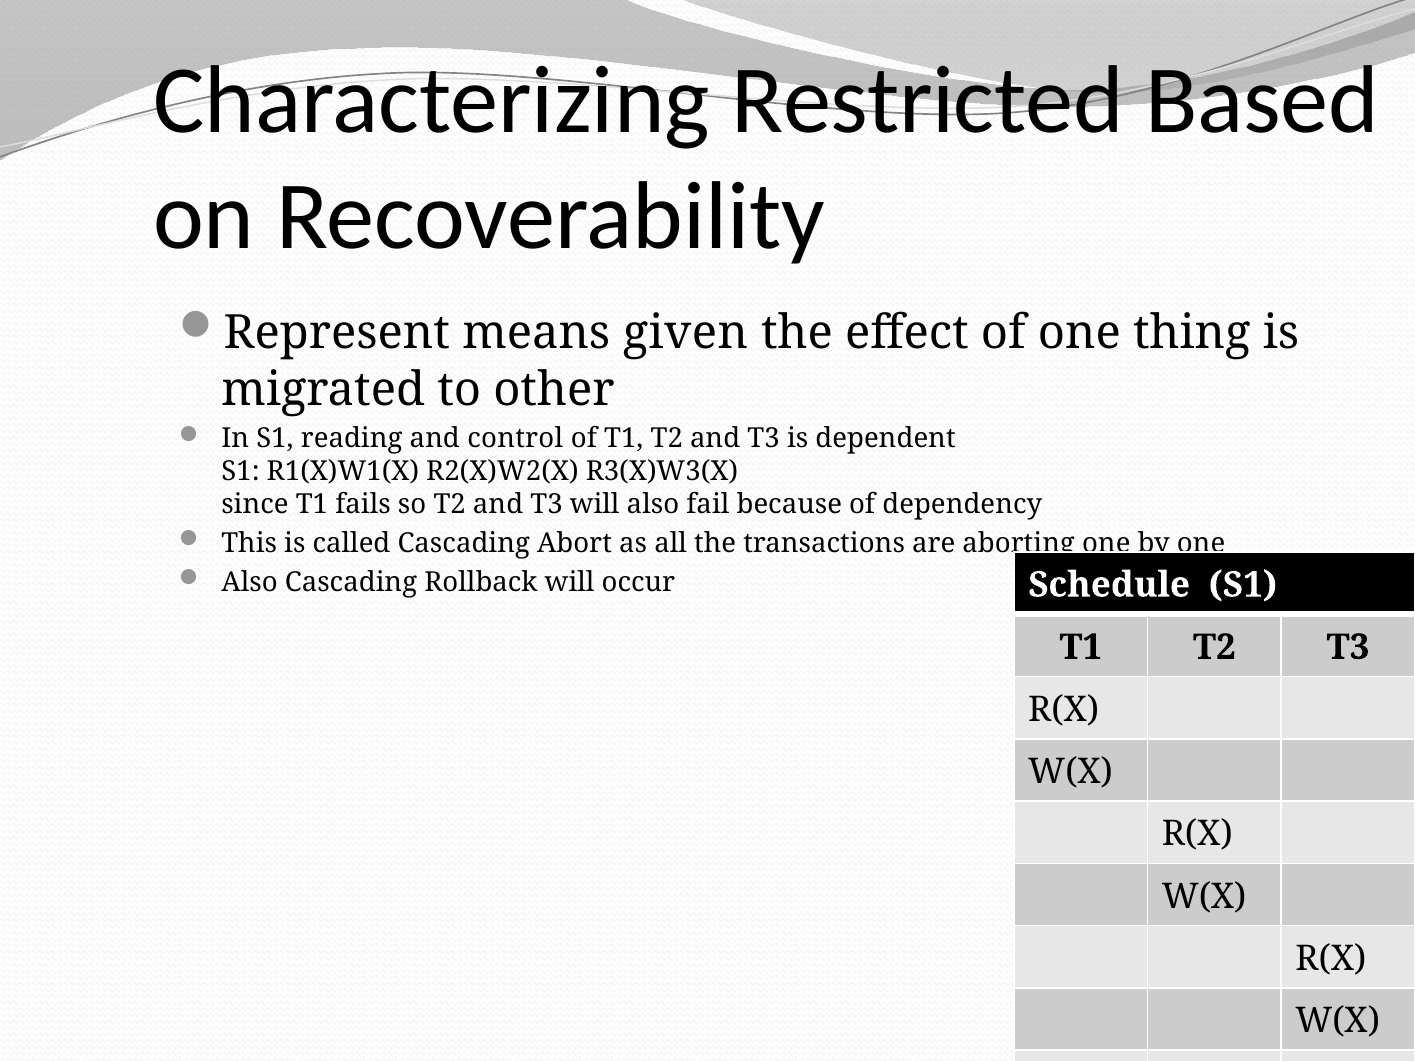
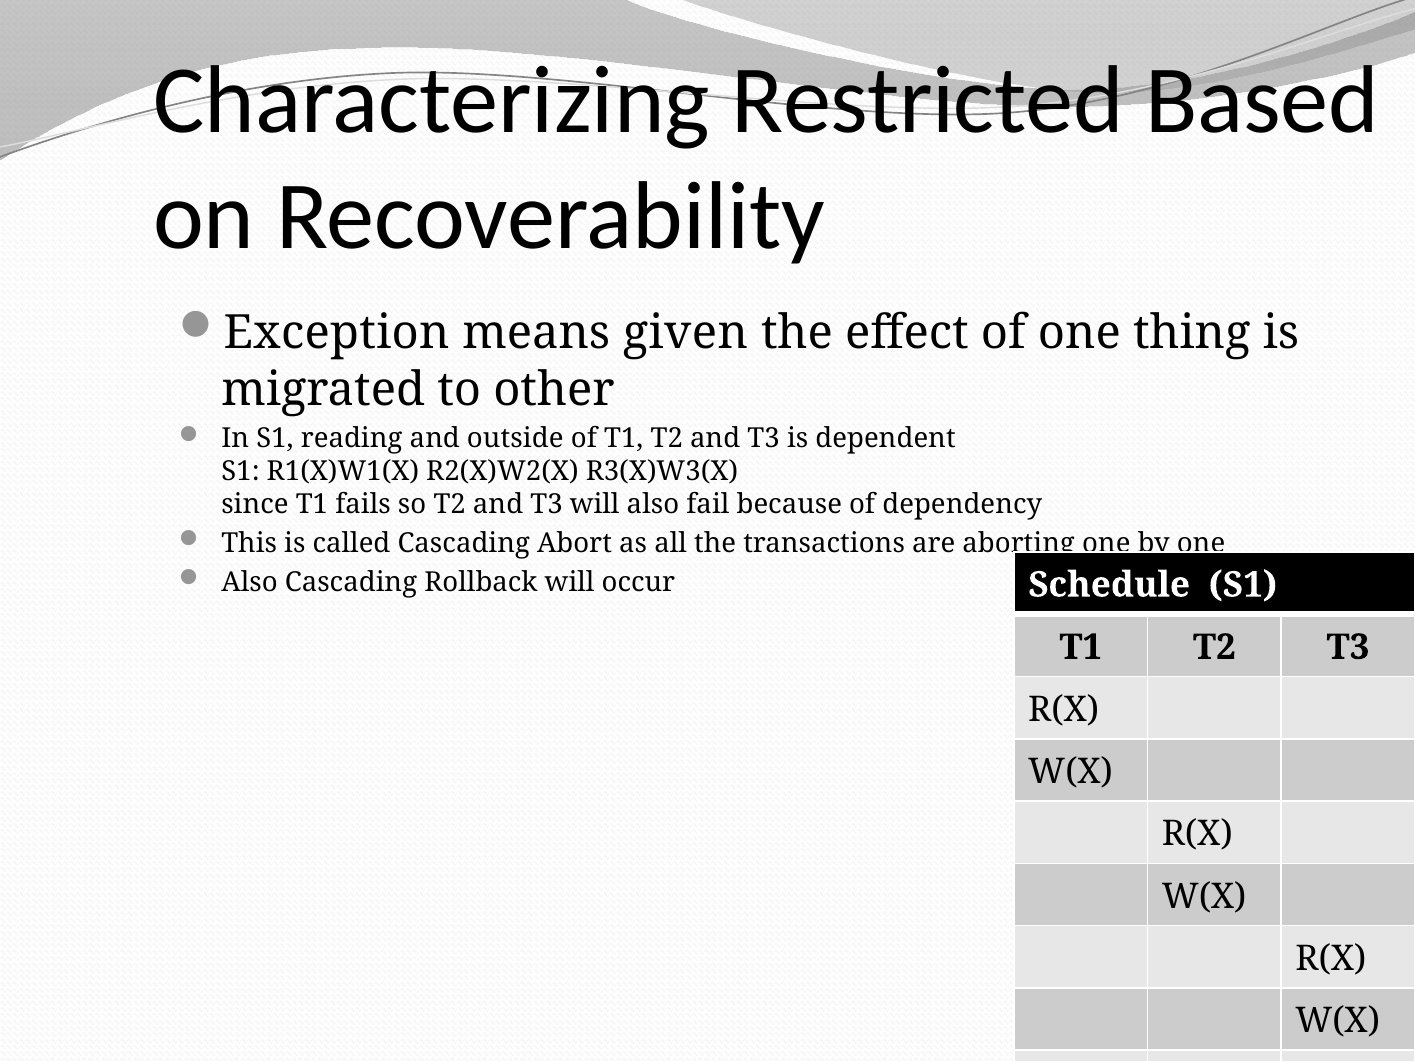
Represent: Represent -> Exception
control: control -> outside
